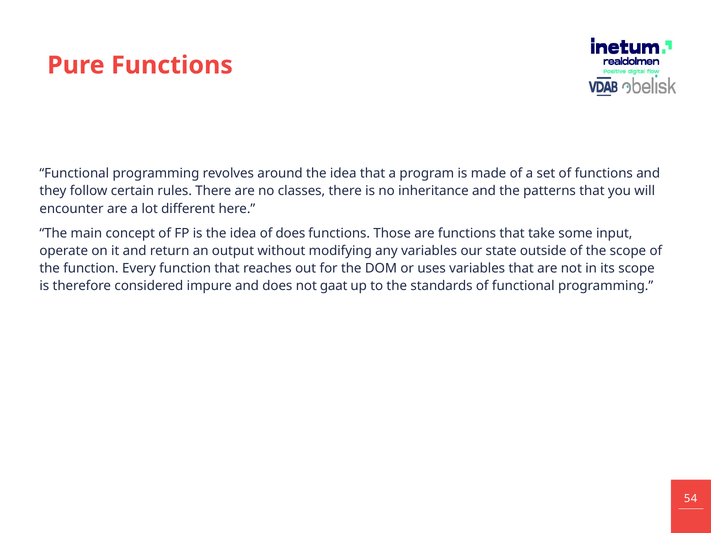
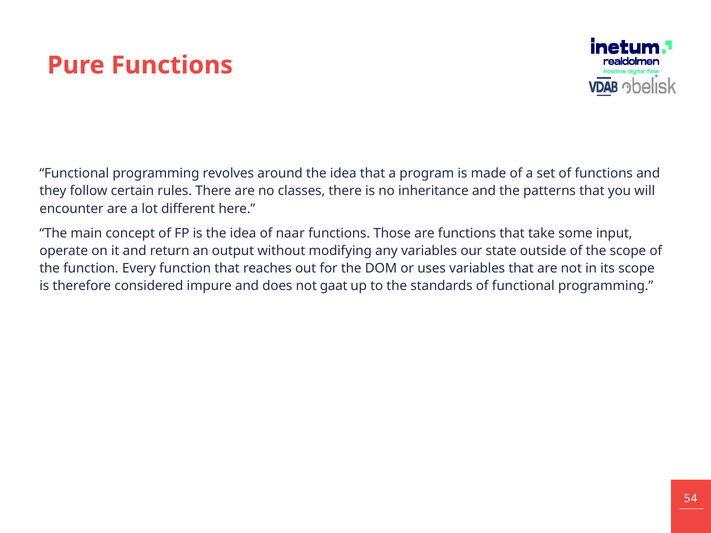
of does: does -> naar
